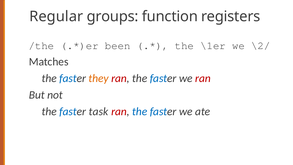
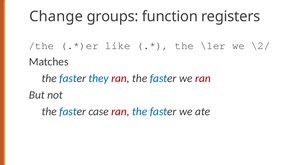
Regular: Regular -> Change
been: been -> like
they colour: orange -> blue
task: task -> case
